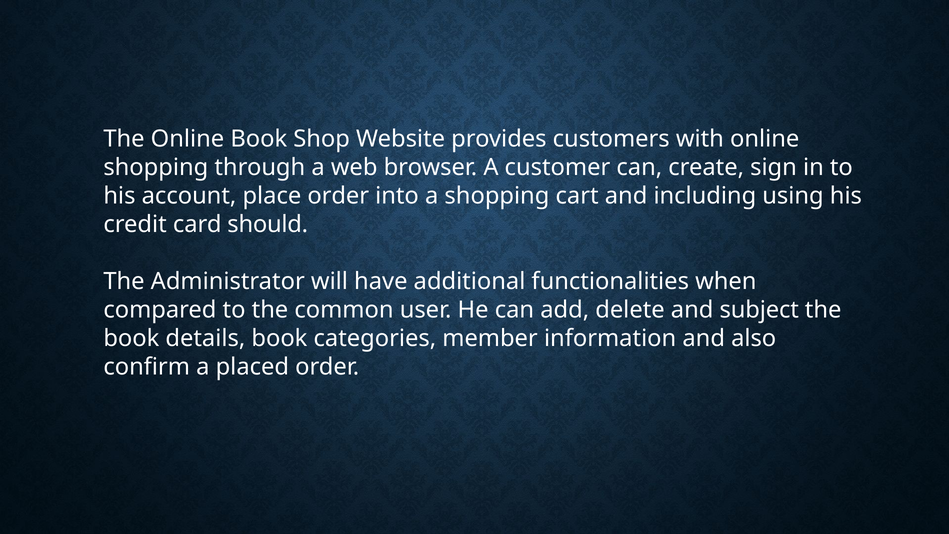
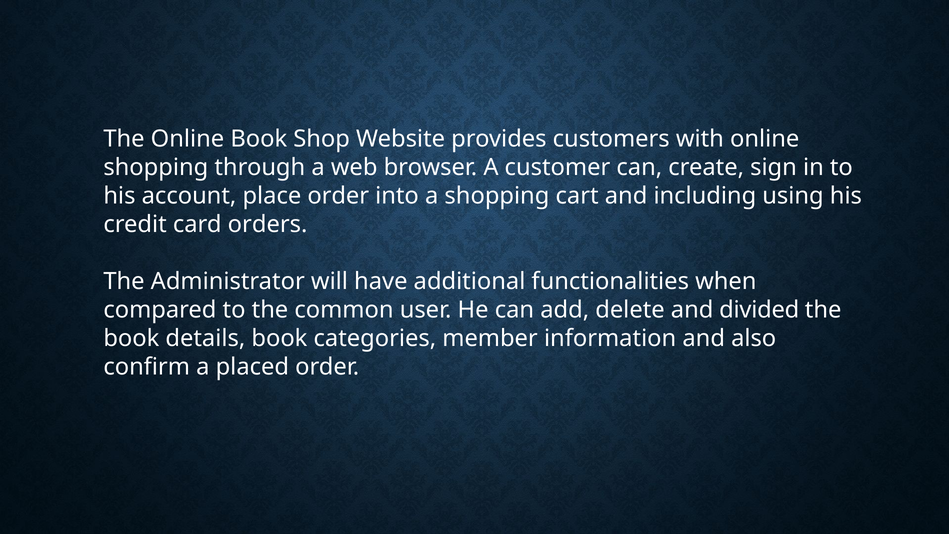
should: should -> orders
subject: subject -> divided
